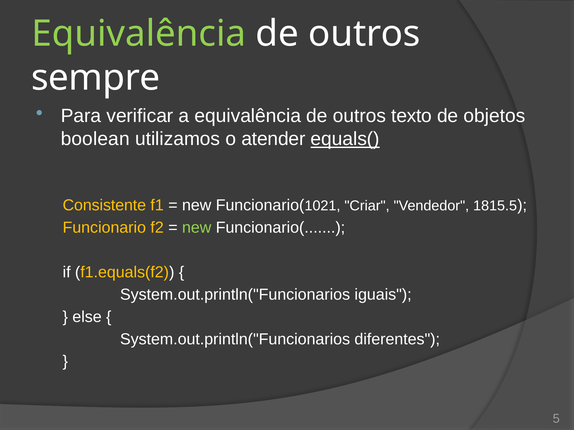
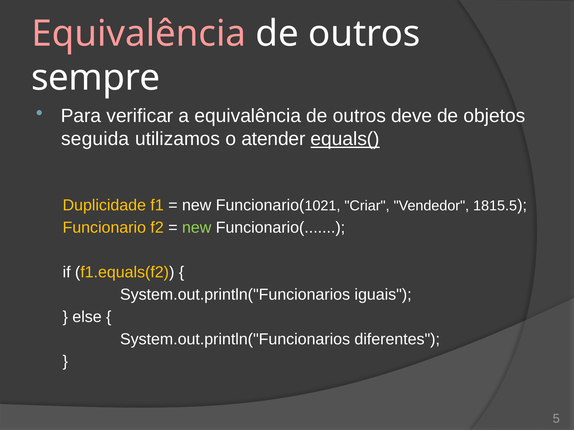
Equivalência at (139, 34) colour: light green -> pink
texto: texto -> deve
boolean: boolean -> seguida
Consistente: Consistente -> Duplicidade
